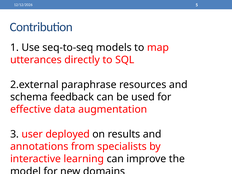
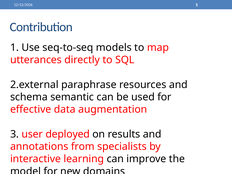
feedback: feedback -> semantic
